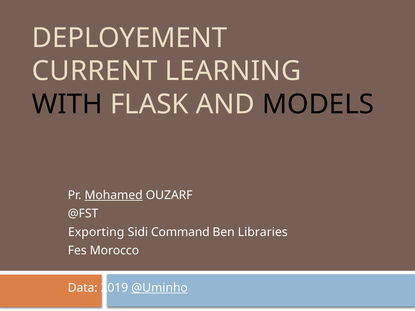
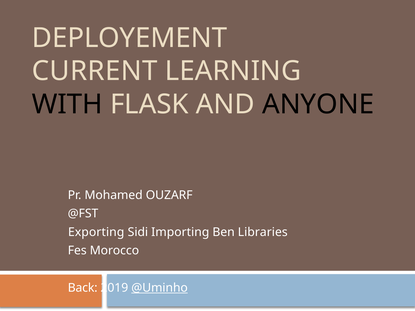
MODELS: MODELS -> ANYONE
Mohamed underline: present -> none
Command: Command -> Importing
Data: Data -> Back
